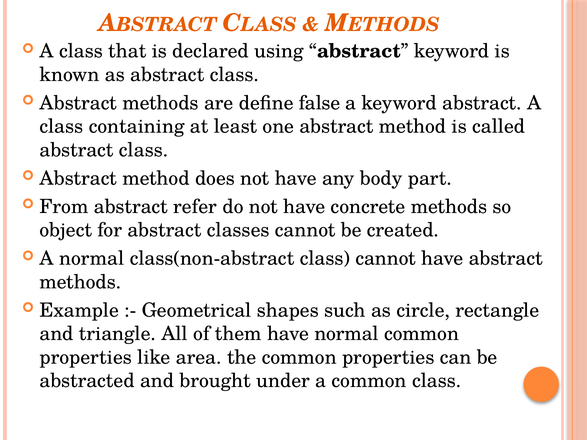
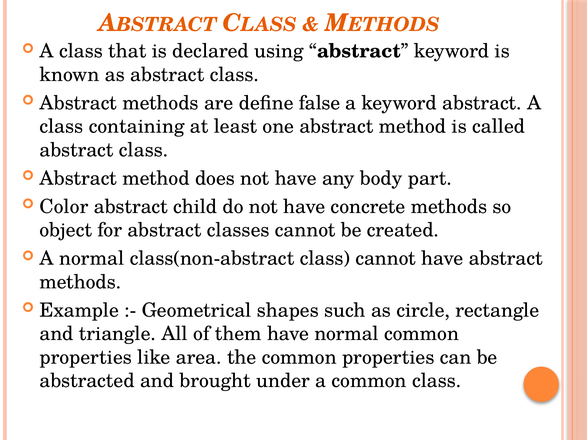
From: From -> Color
refer: refer -> child
